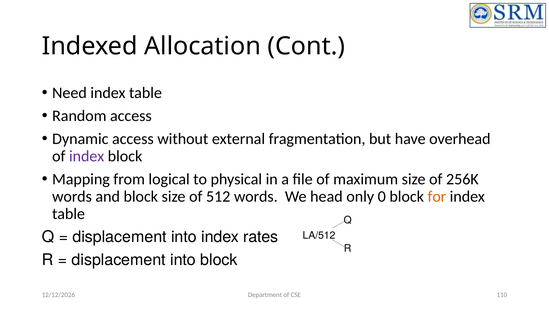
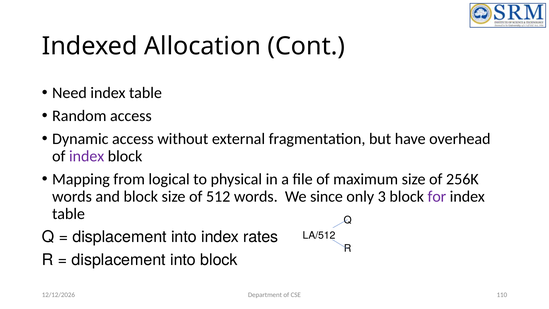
head: head -> since
0: 0 -> 3
for colour: orange -> purple
